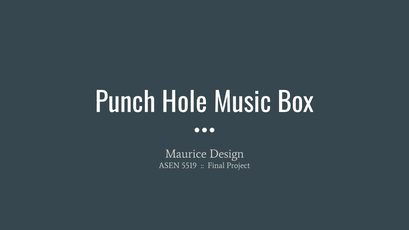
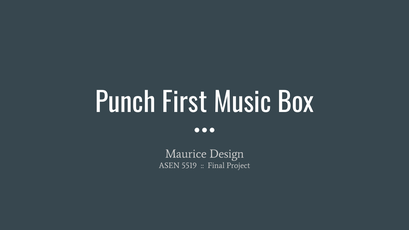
Hole: Hole -> First
